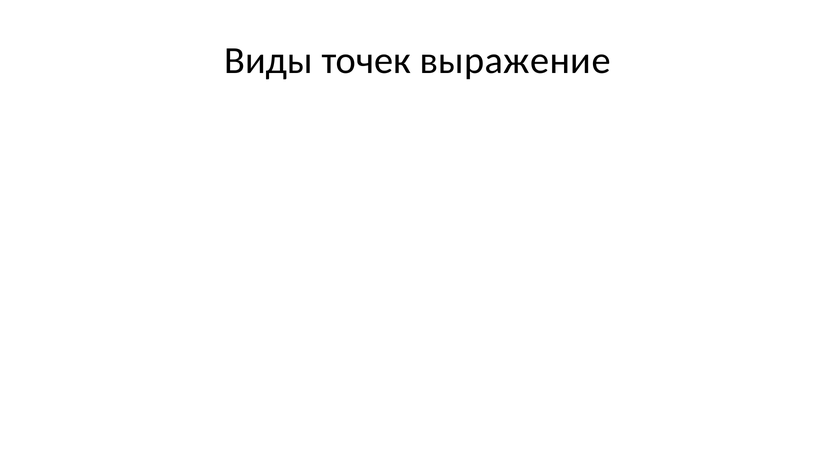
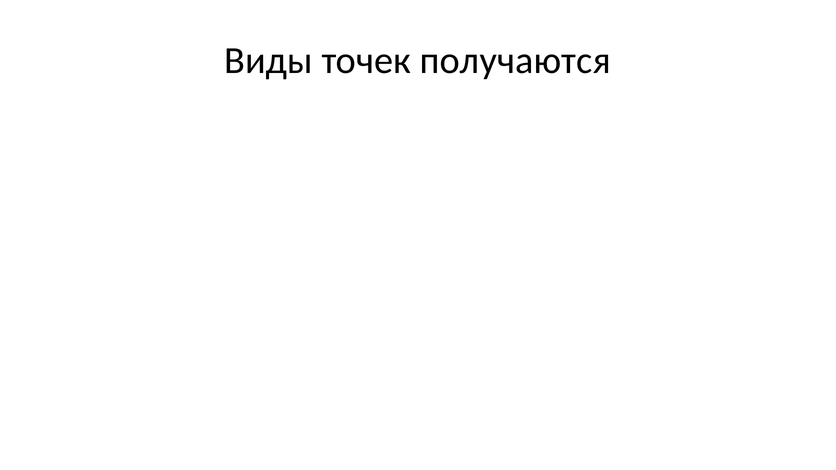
выражение: выражение -> получаются
